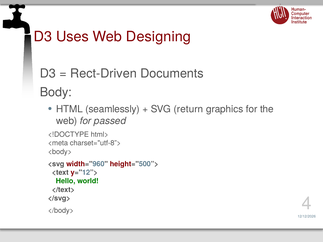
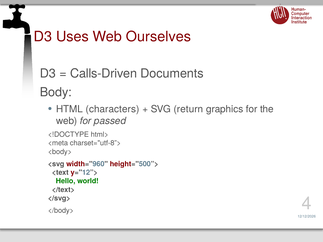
Designing: Designing -> Ourselves
Rect-Driven: Rect-Driven -> Calls-Driven
seamlessly: seamlessly -> characters
